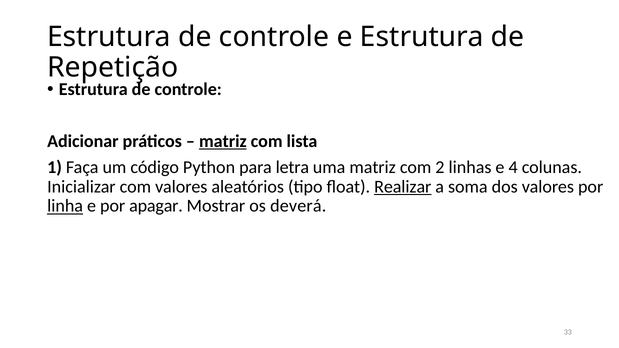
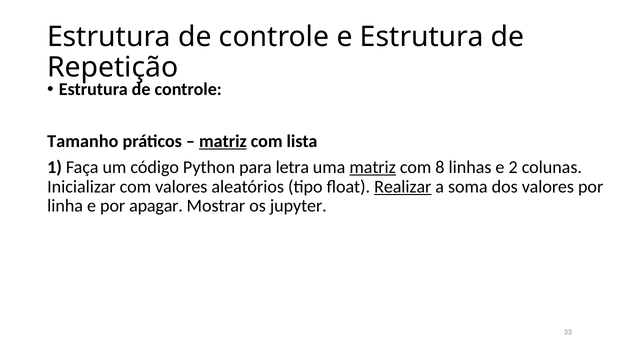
Adicionar: Adicionar -> Tamanho
matriz at (373, 167) underline: none -> present
2: 2 -> 8
4: 4 -> 2
linha underline: present -> none
deverá: deverá -> jupyter
